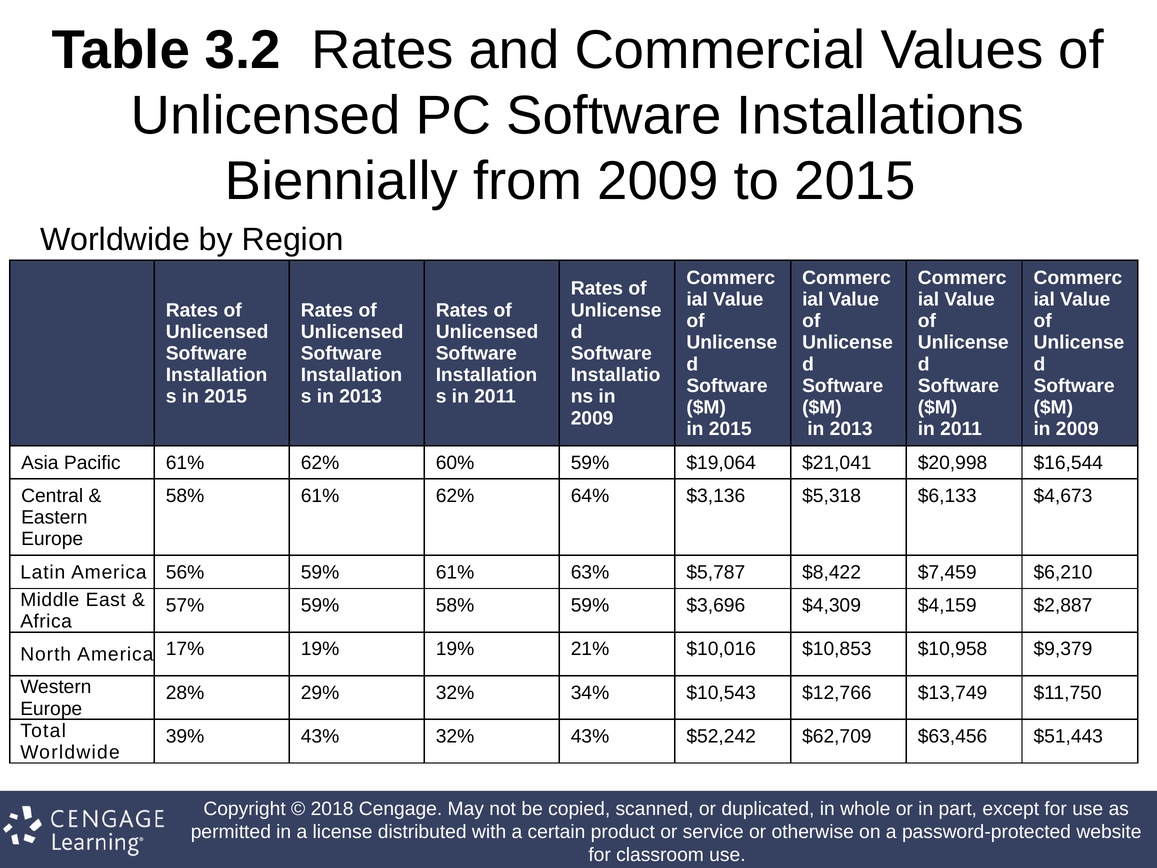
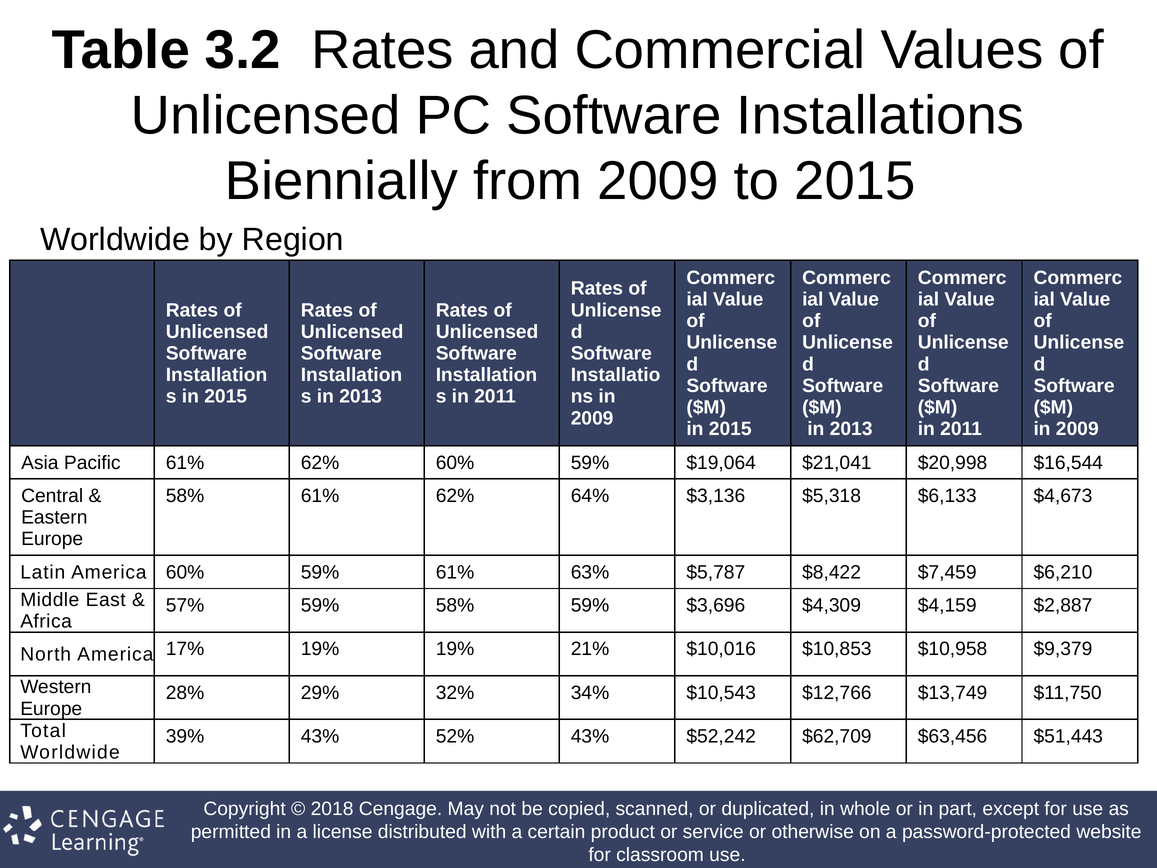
America 56%: 56% -> 60%
43% 32%: 32% -> 52%
